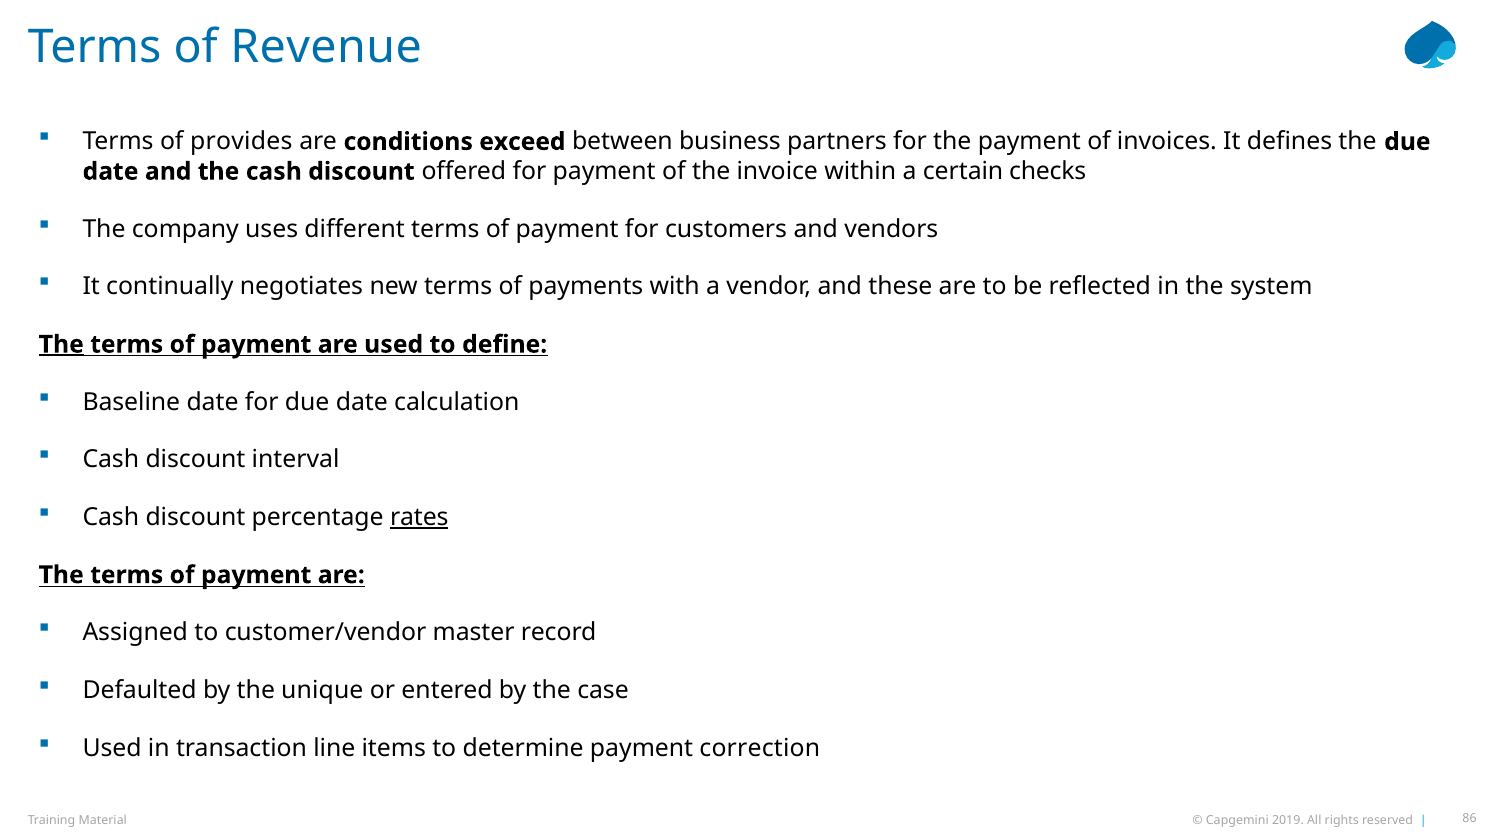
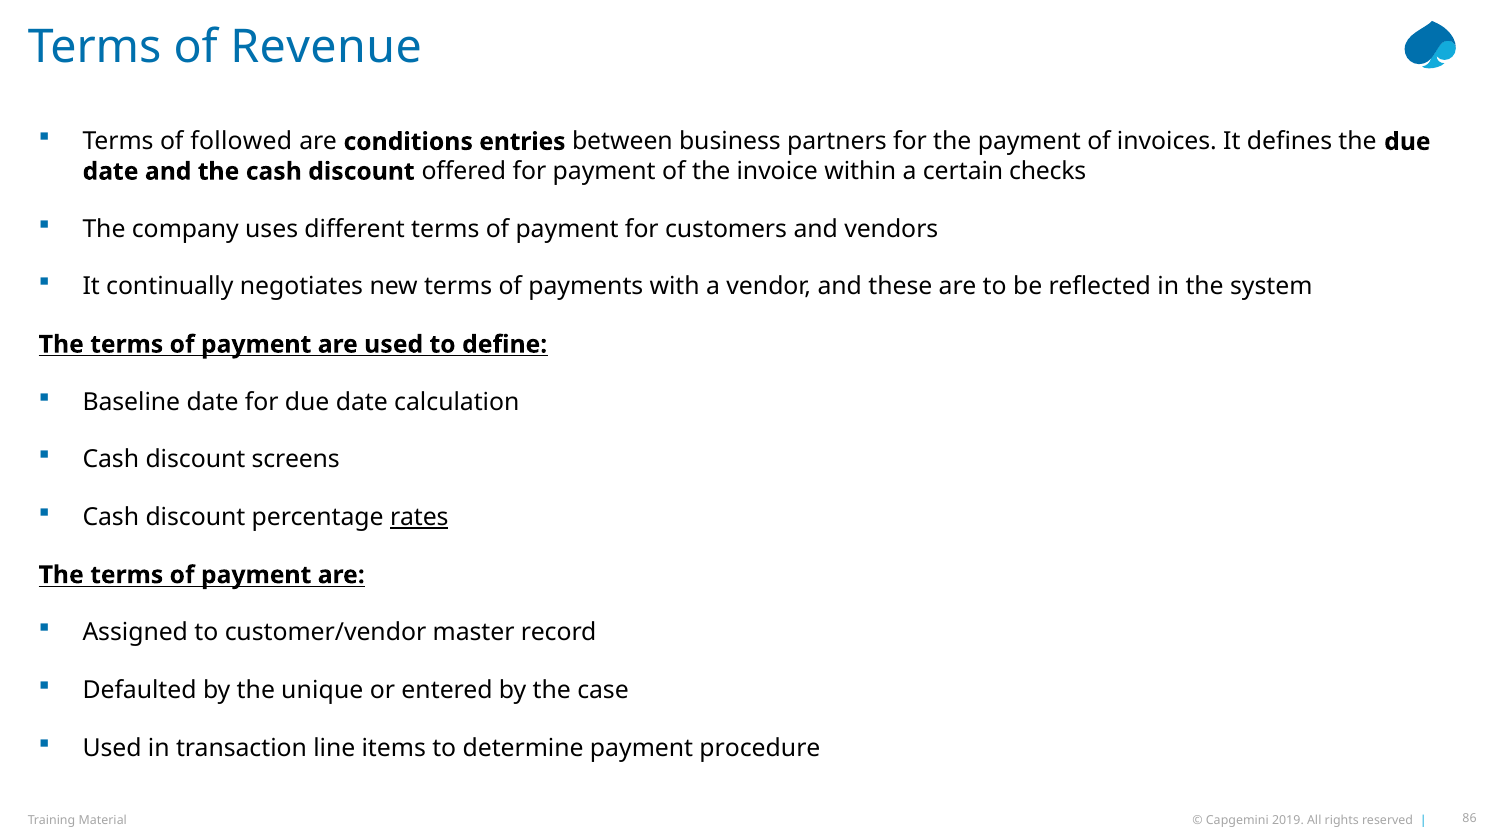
provides: provides -> followed
exceed: exceed -> entries
The at (61, 345) underline: present -> none
interval: interval -> screens
correction: correction -> procedure
